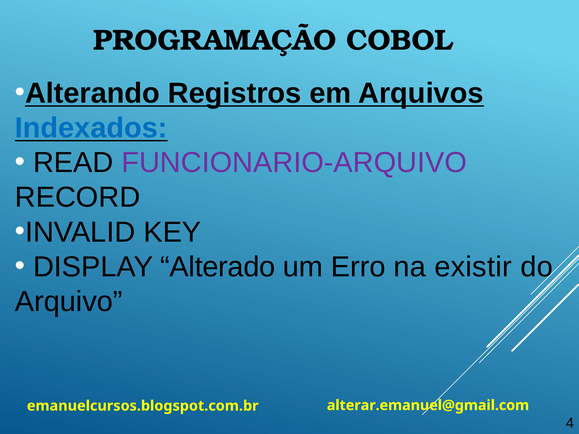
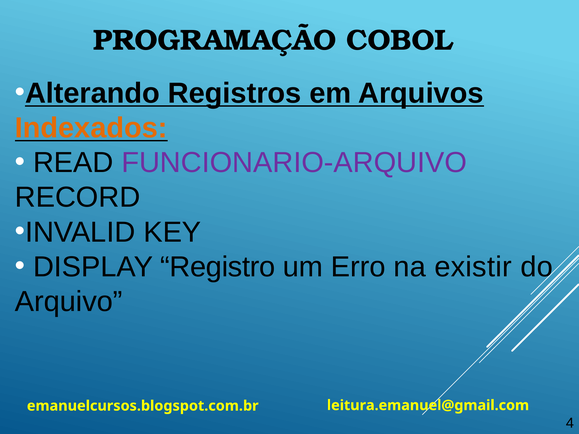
Indexados colour: blue -> orange
Alterado: Alterado -> Registro
alterar.emanuel@gmail.com: alterar.emanuel@gmail.com -> leitura.emanuel@gmail.com
